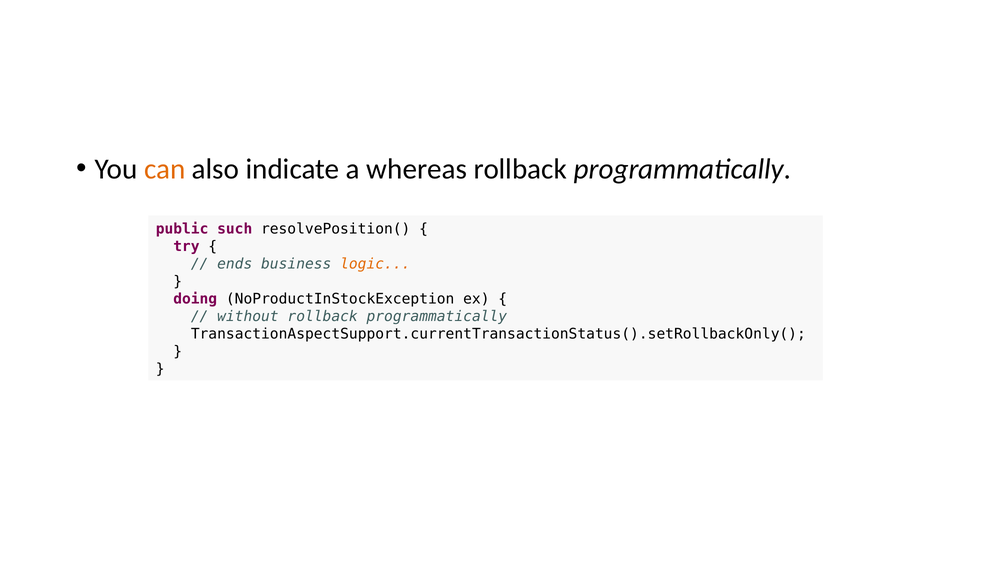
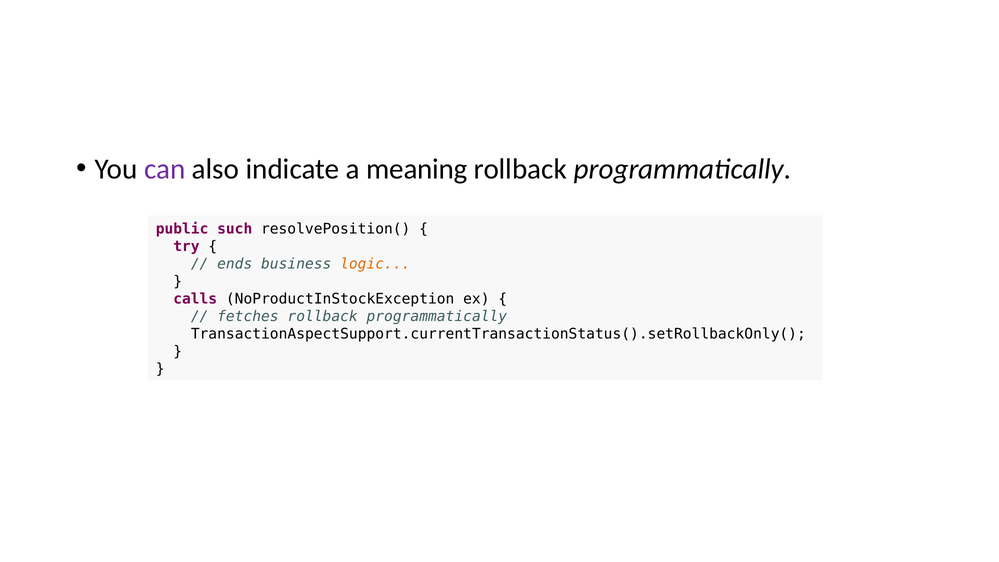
can colour: orange -> purple
whereas: whereas -> meaning
doing: doing -> calls
without: without -> fetches
